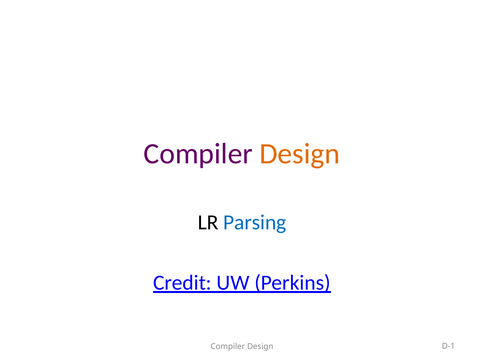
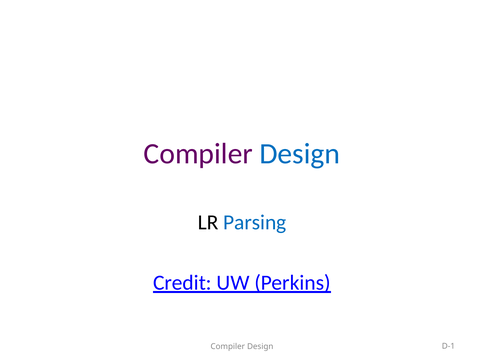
Design at (300, 154) colour: orange -> blue
